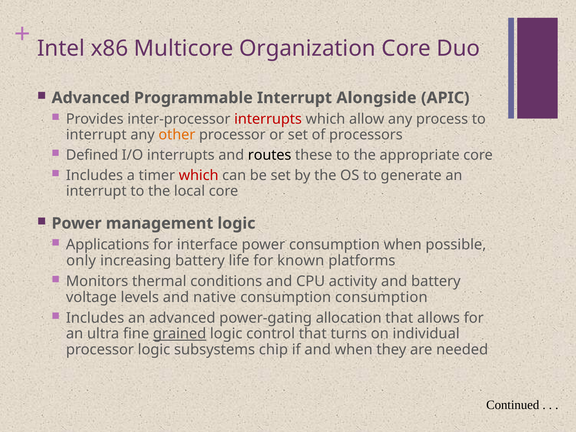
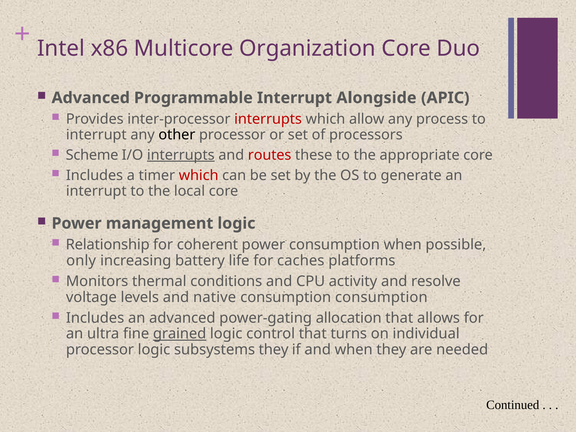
other colour: orange -> black
Defined: Defined -> Scheme
interrupts at (181, 155) underline: none -> present
routes colour: black -> red
Applications: Applications -> Relationship
interface: interface -> coherent
known: known -> caches
and battery: battery -> resolve
subsystems chip: chip -> they
